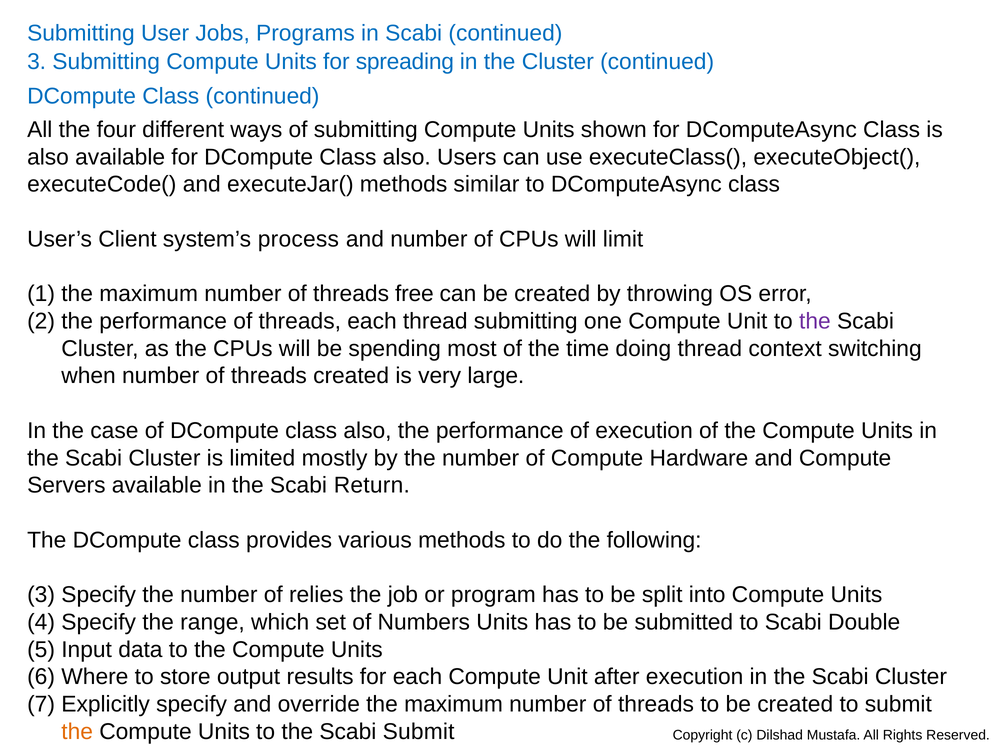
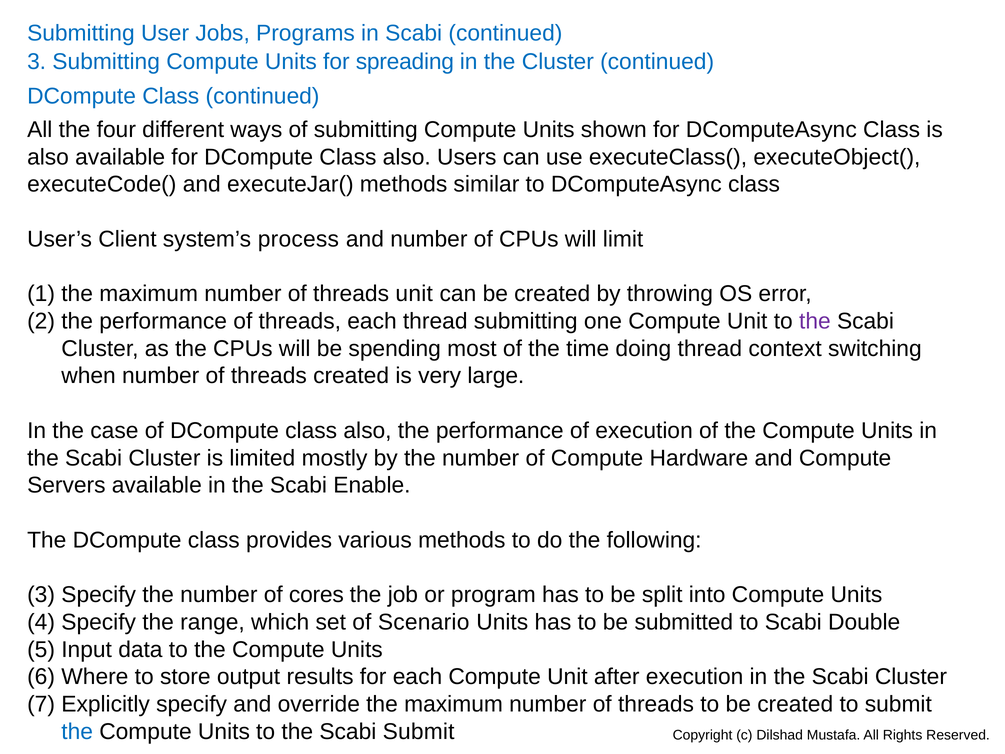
threads free: free -> unit
Return: Return -> Enable
relies: relies -> cores
Numbers: Numbers -> Scenario
the at (77, 731) colour: orange -> blue
